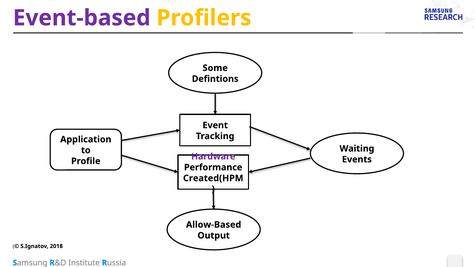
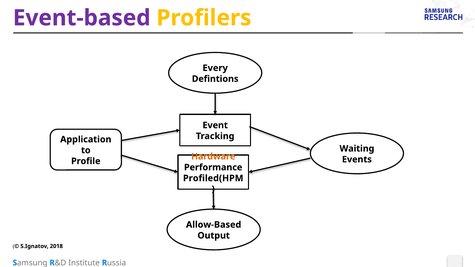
Some: Some -> Every
Hardware colour: purple -> orange
Created(HPM: Created(HPM -> Profiled(HPM
